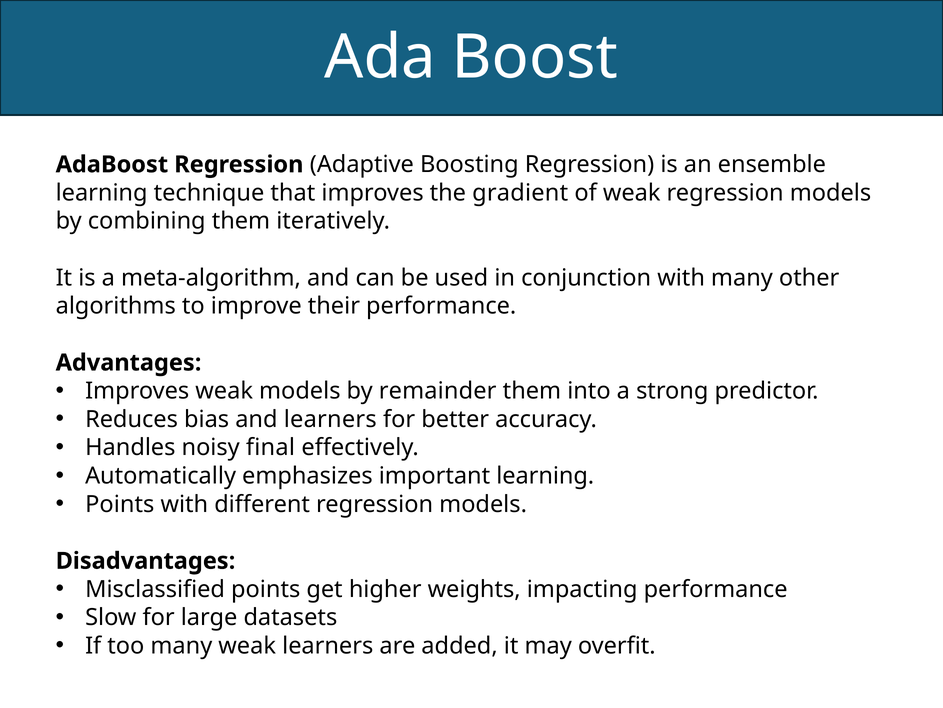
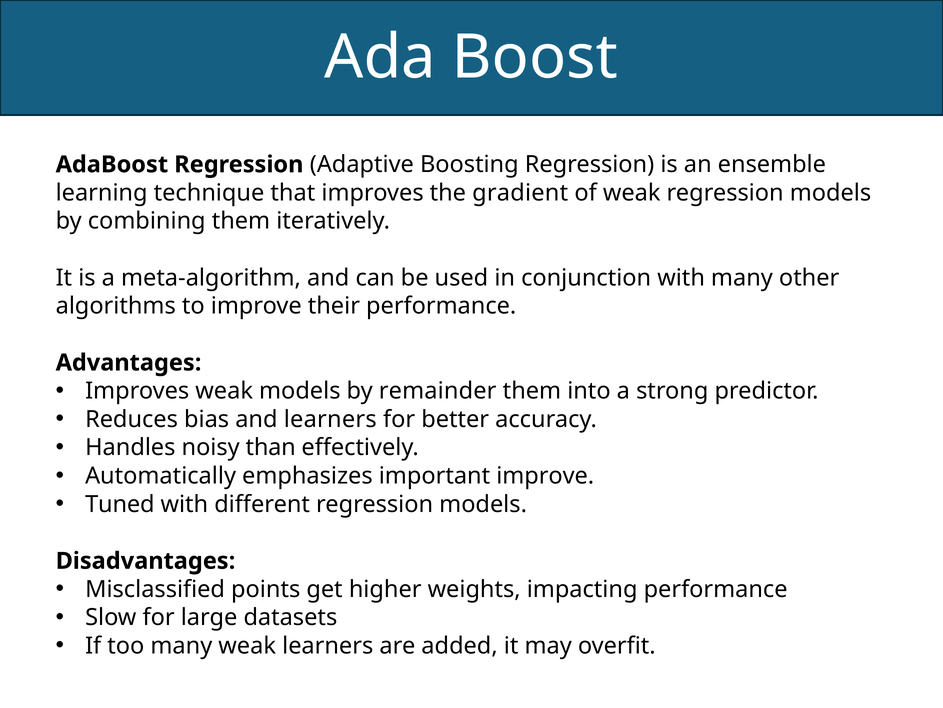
final: final -> than
important learning: learning -> improve
Points at (120, 504): Points -> Tuned
